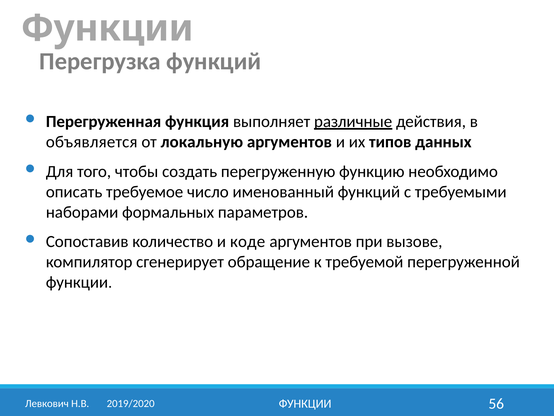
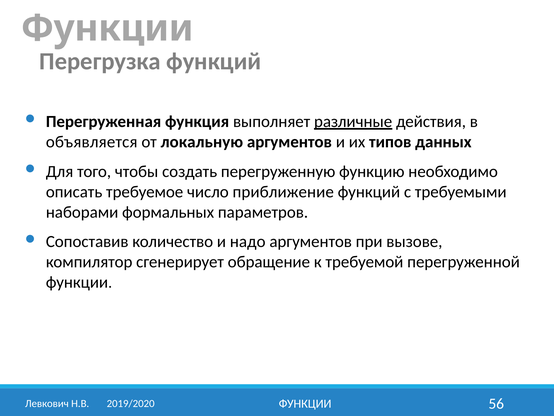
именованный: именованный -> приближение
коде: коде -> надо
